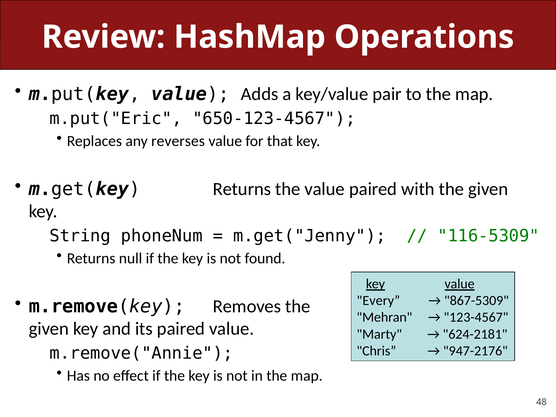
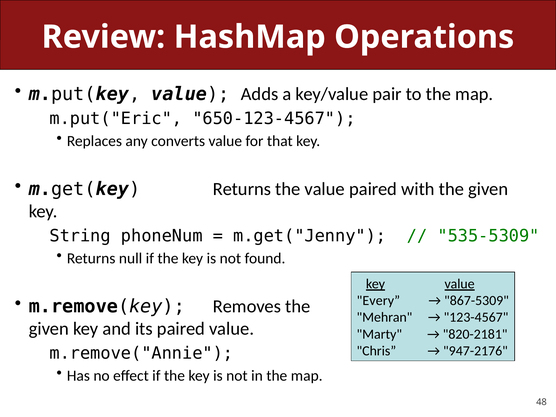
reverses: reverses -> converts
116-5309: 116-5309 -> 535-5309
624-2181: 624-2181 -> 820-2181
